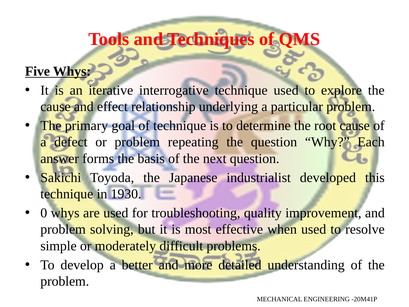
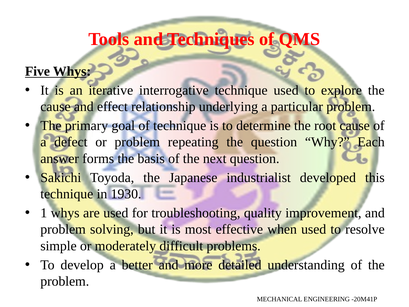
0: 0 -> 1
